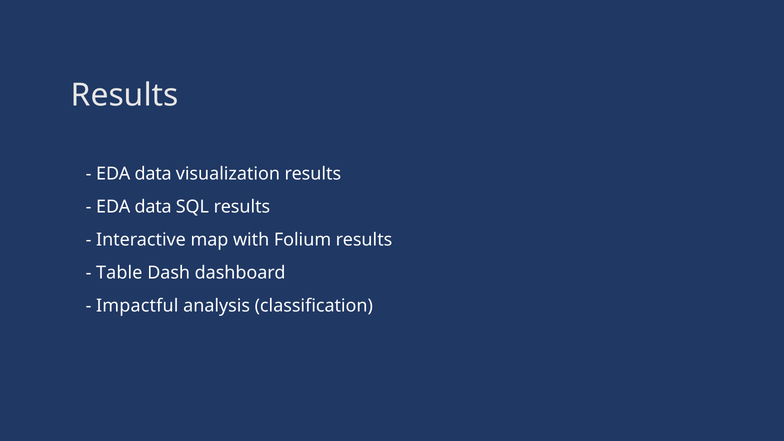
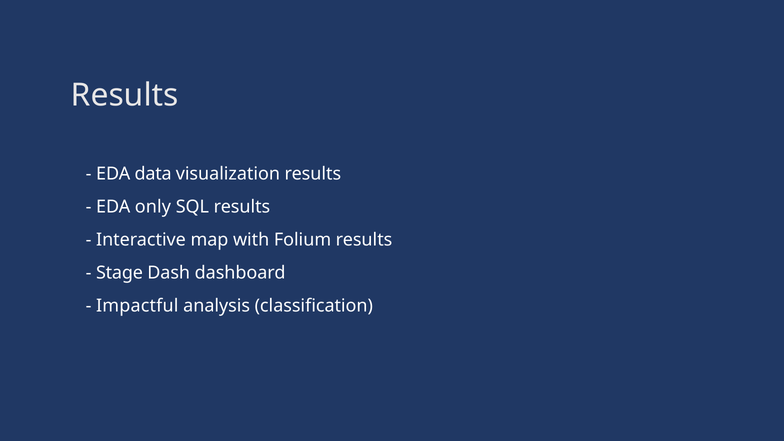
data at (153, 207): data -> only
Table: Table -> Stage
